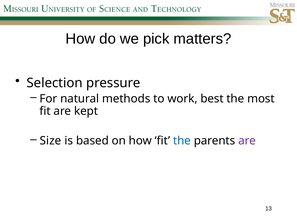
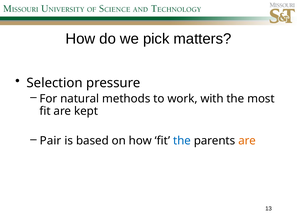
best: best -> with
Size: Size -> Pair
are at (247, 141) colour: purple -> orange
